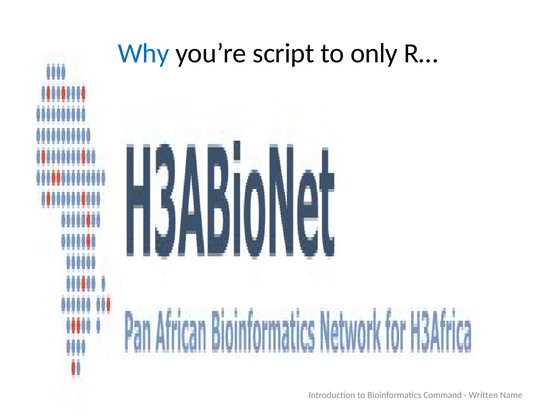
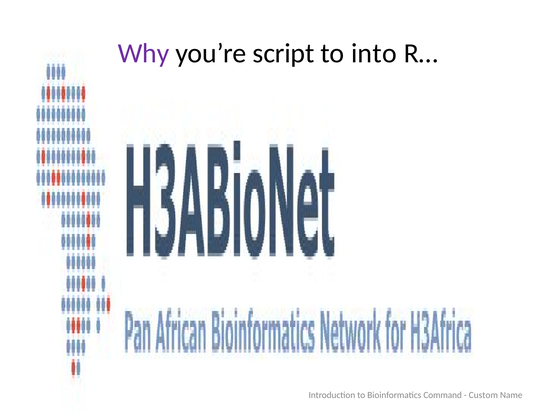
Why colour: blue -> purple
only: only -> into
Written: Written -> Custom
